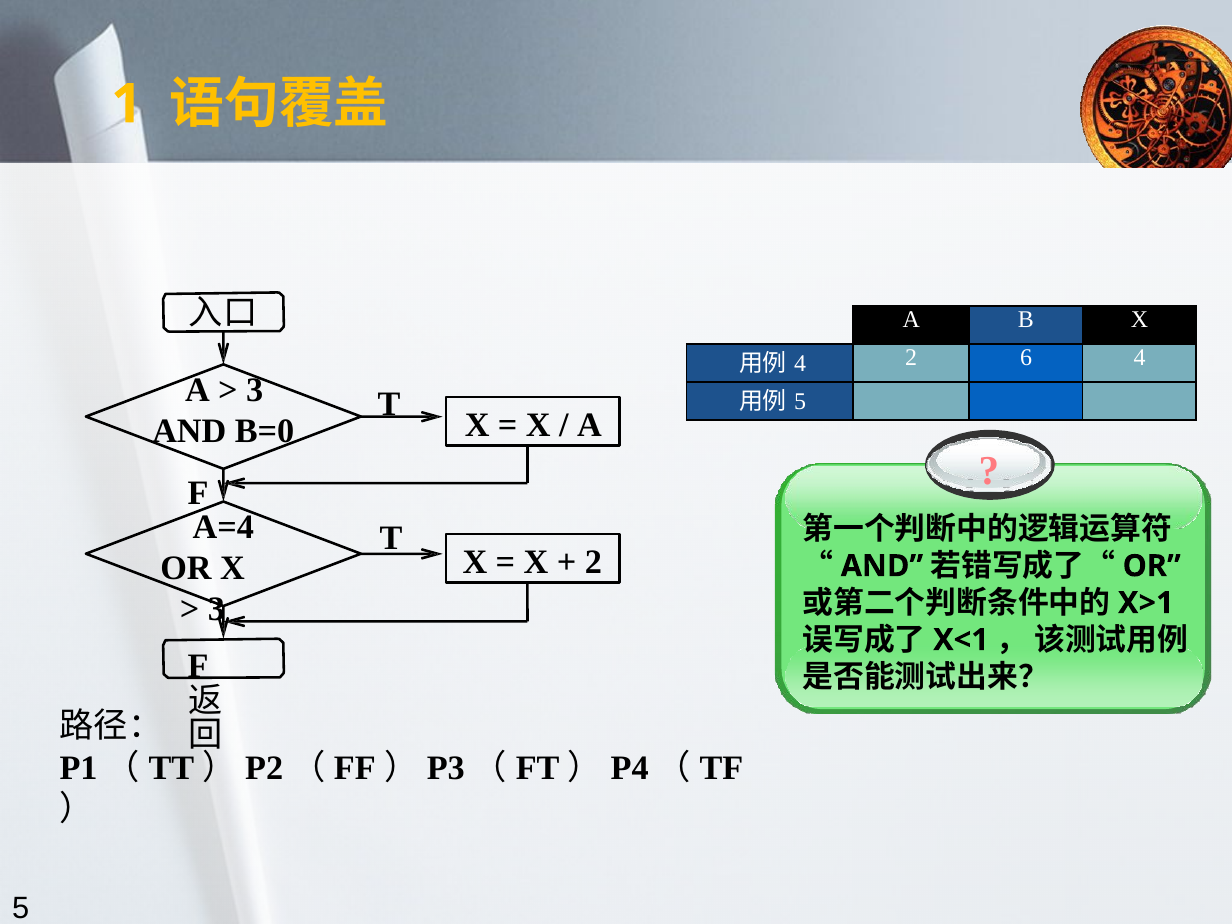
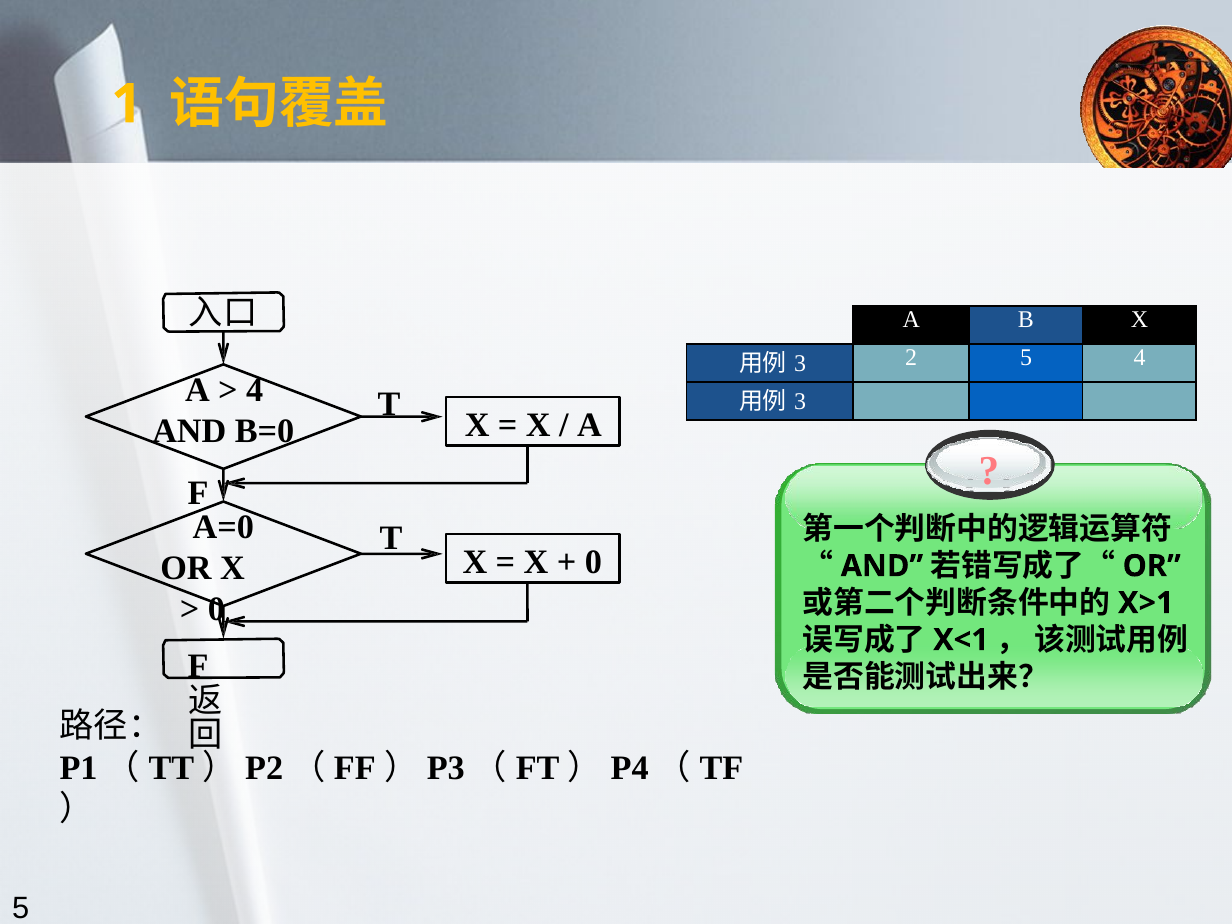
4 at (800, 364): 4 -> 3
2 6: 6 -> 5
3 at (255, 390): 3 -> 4
5 at (800, 402): 5 -> 3
A=4: A=4 -> A=0
2 at (593, 562): 2 -> 0
3 at (216, 609): 3 -> 0
